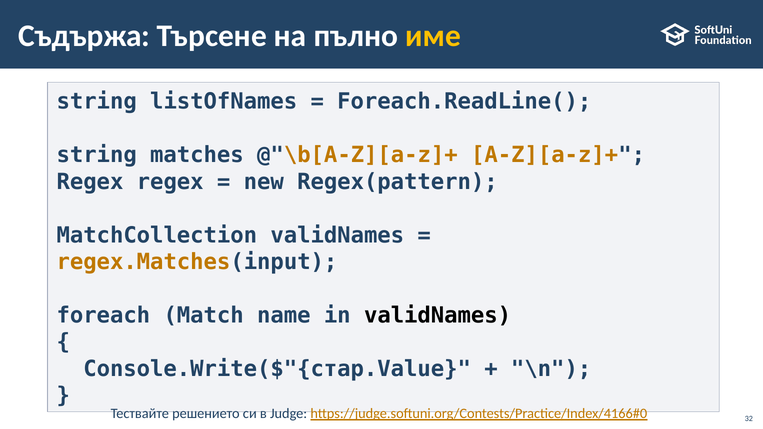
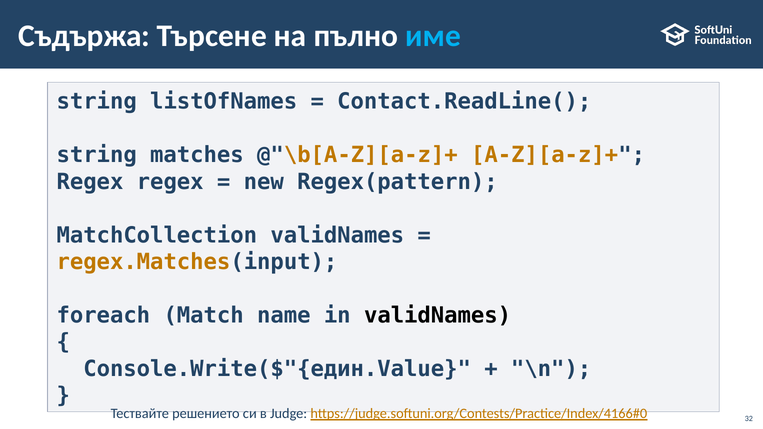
име colour: yellow -> light blue
Foreach.ReadLine(: Foreach.ReadLine( -> Contact.ReadLine(
Console.Write($"{стар.Value: Console.Write($"{стар.Value -> Console.Write($"{един.Value
